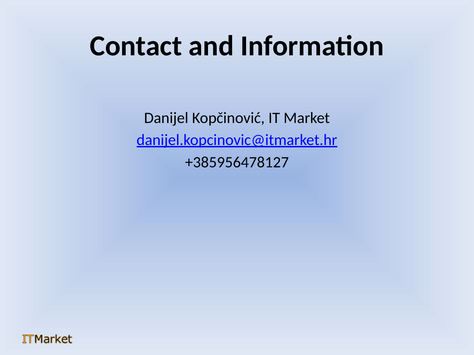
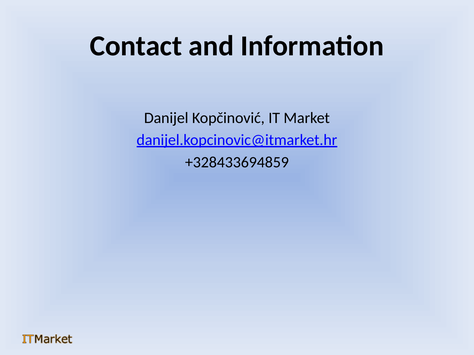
+385956478127: +385956478127 -> +328433694859
